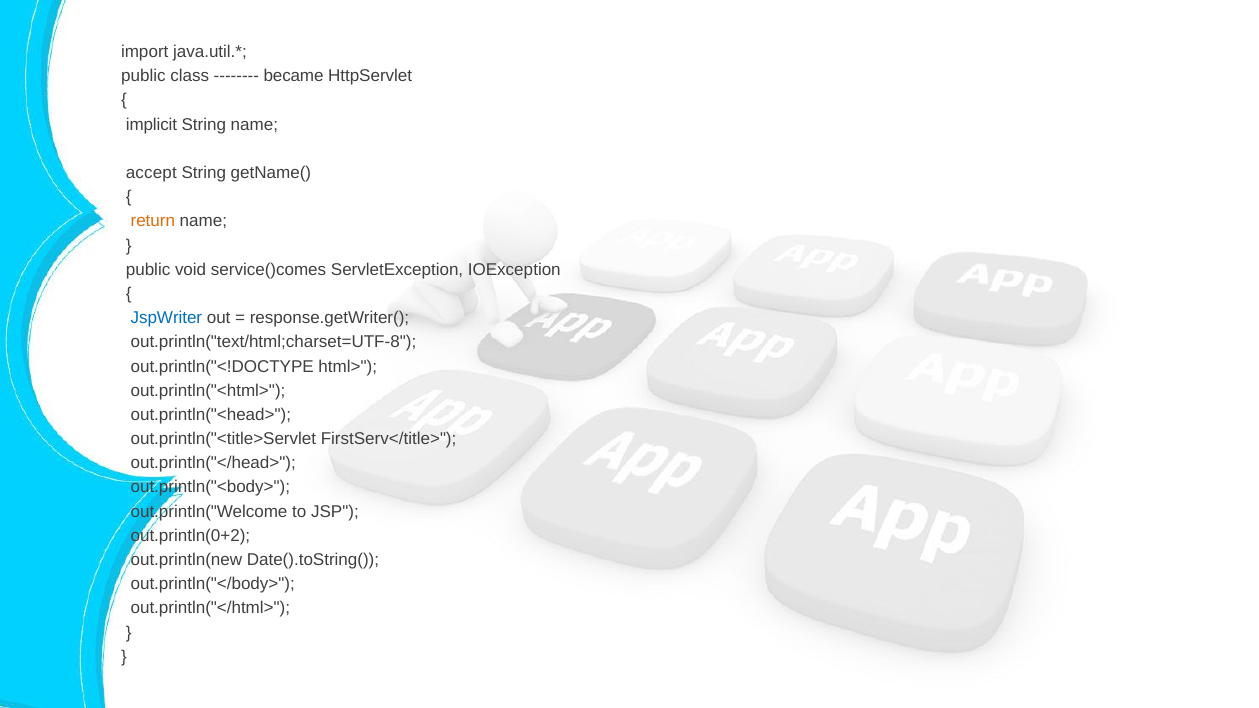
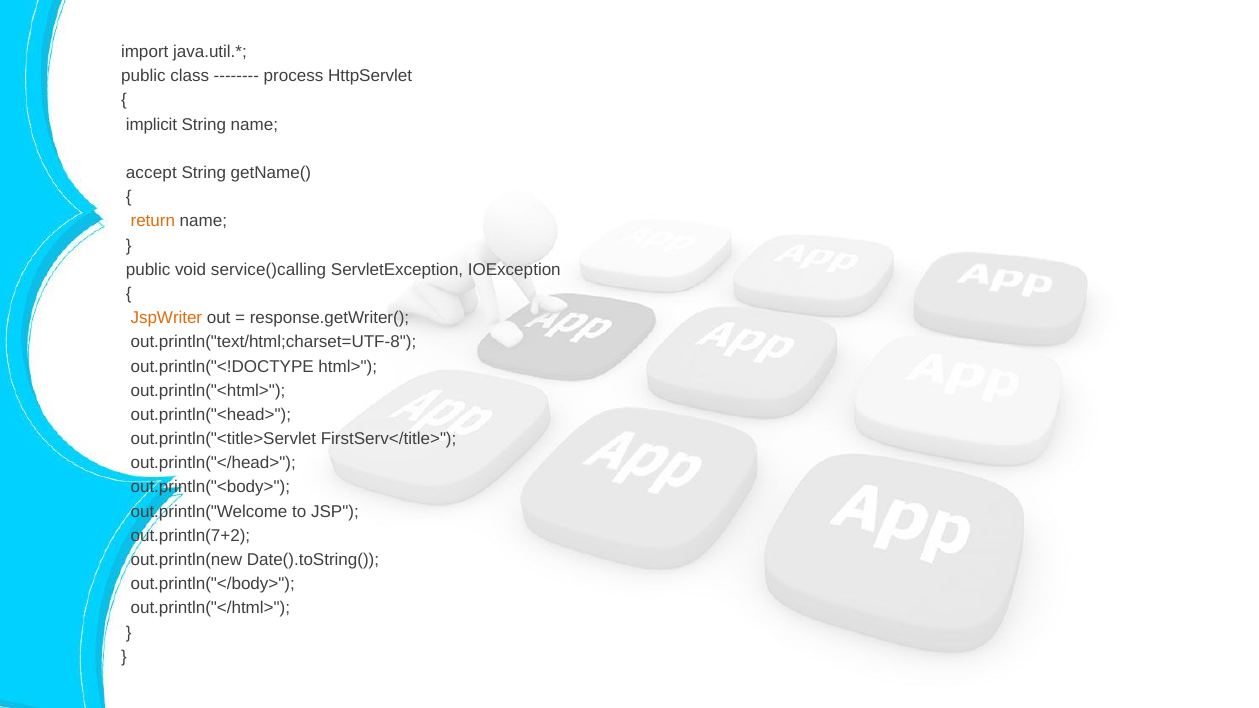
became: became -> process
service()comes: service()comes -> service()calling
JspWriter colour: blue -> orange
out.println(0+2: out.println(0+2 -> out.println(7+2
